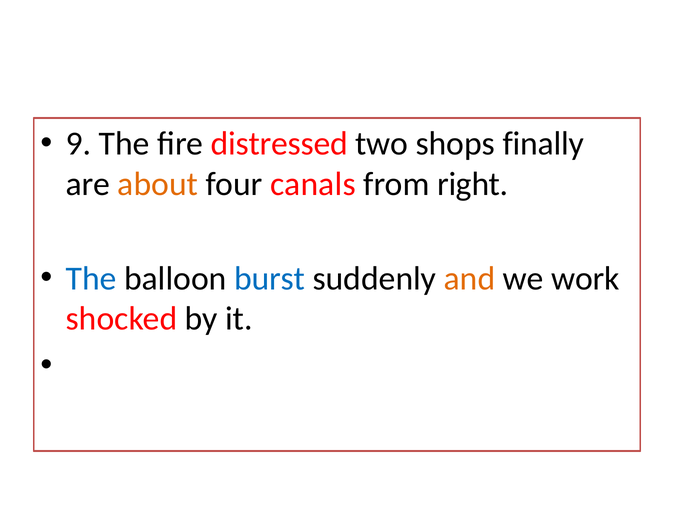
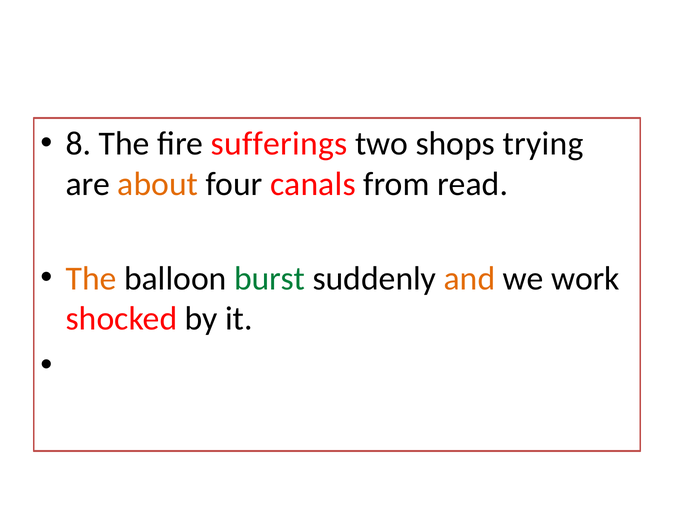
9: 9 -> 8
distressed: distressed -> sufferings
finally: finally -> trying
right: right -> read
The at (91, 279) colour: blue -> orange
burst colour: blue -> green
